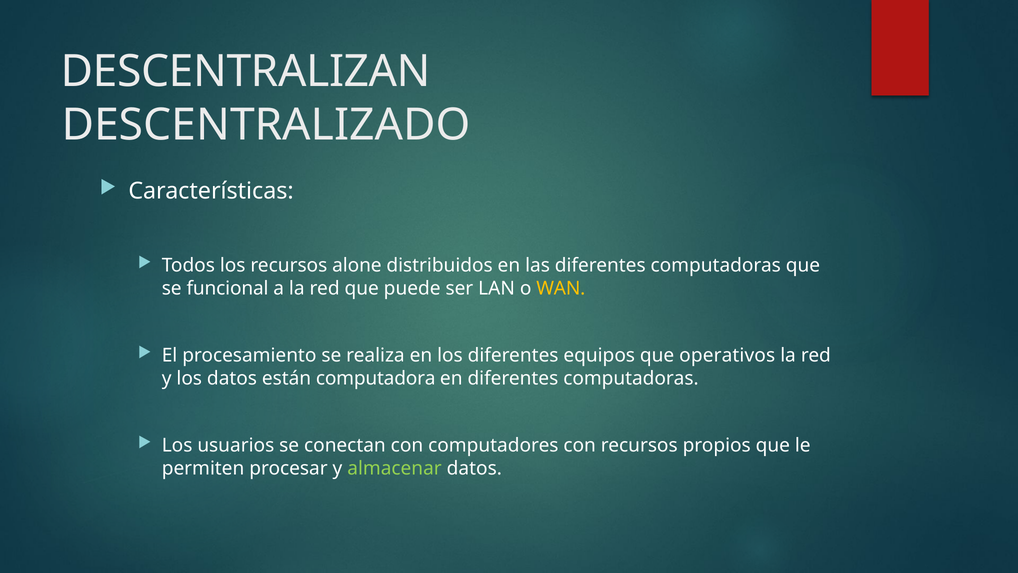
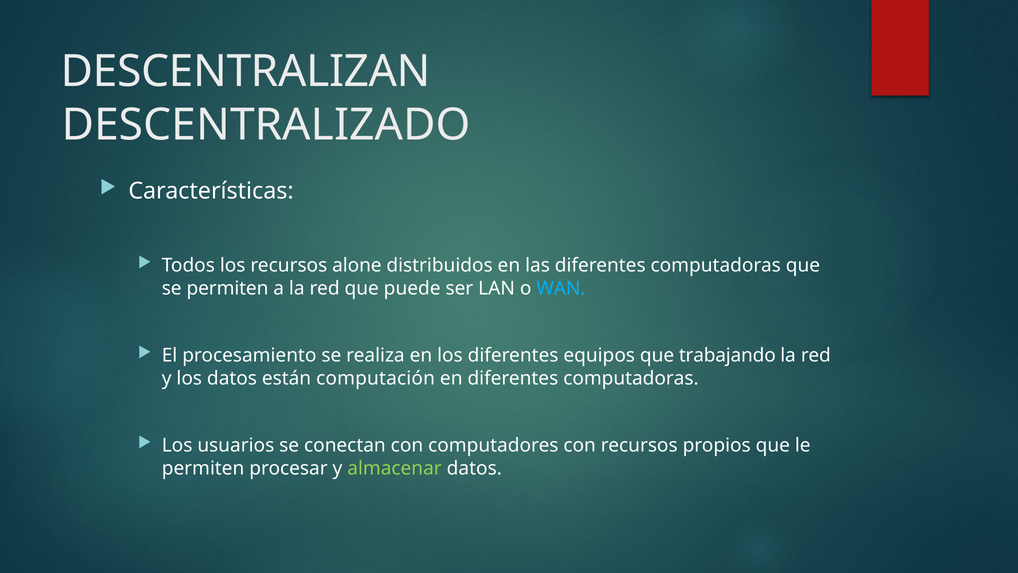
se funcional: funcional -> permiten
WAN colour: yellow -> light blue
operativos: operativos -> trabajando
computadora: computadora -> computación
